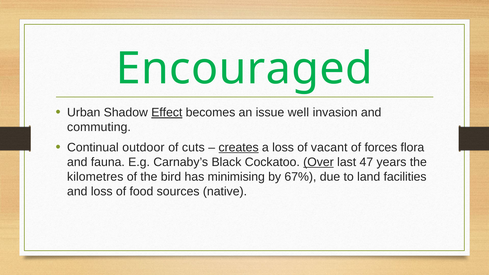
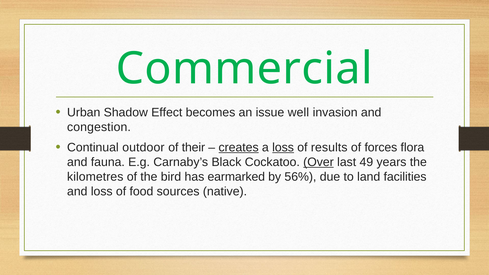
Encouraged: Encouraged -> Commercial
Effect underline: present -> none
commuting: commuting -> congestion
cuts: cuts -> their
loss at (283, 147) underline: none -> present
vacant: vacant -> results
47: 47 -> 49
minimising: minimising -> earmarked
67%: 67% -> 56%
